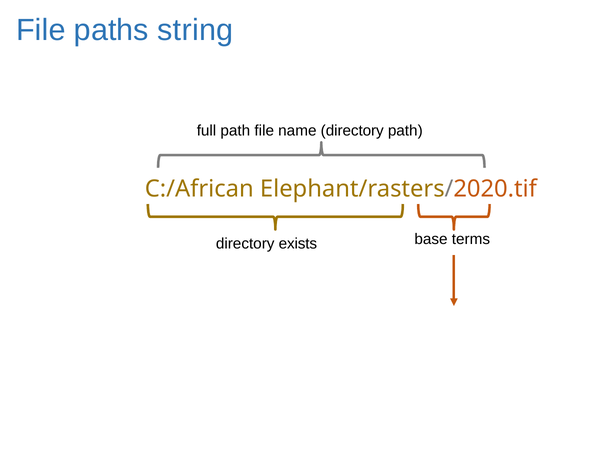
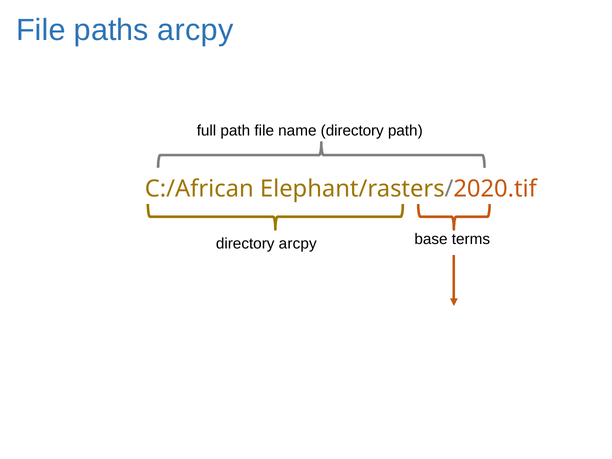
paths string: string -> arcpy
directory exists: exists -> arcpy
